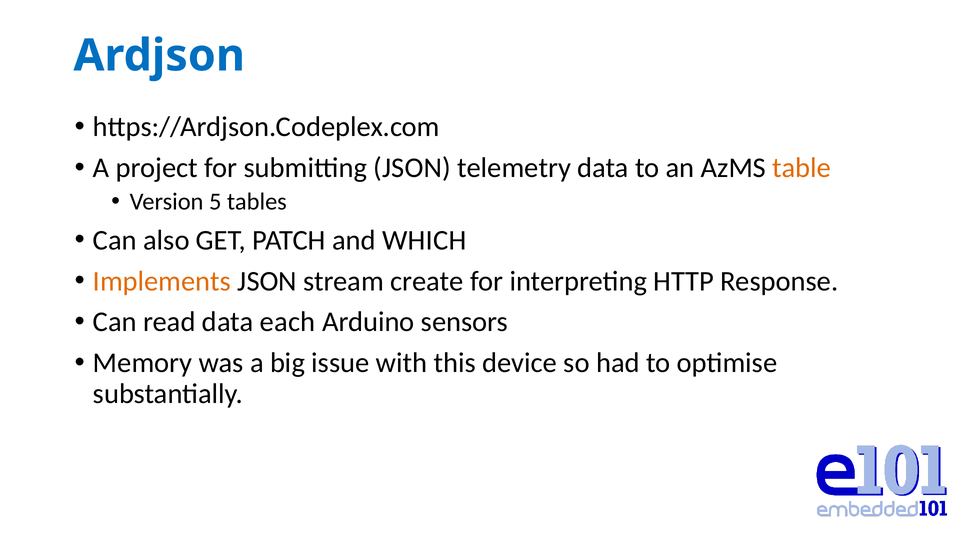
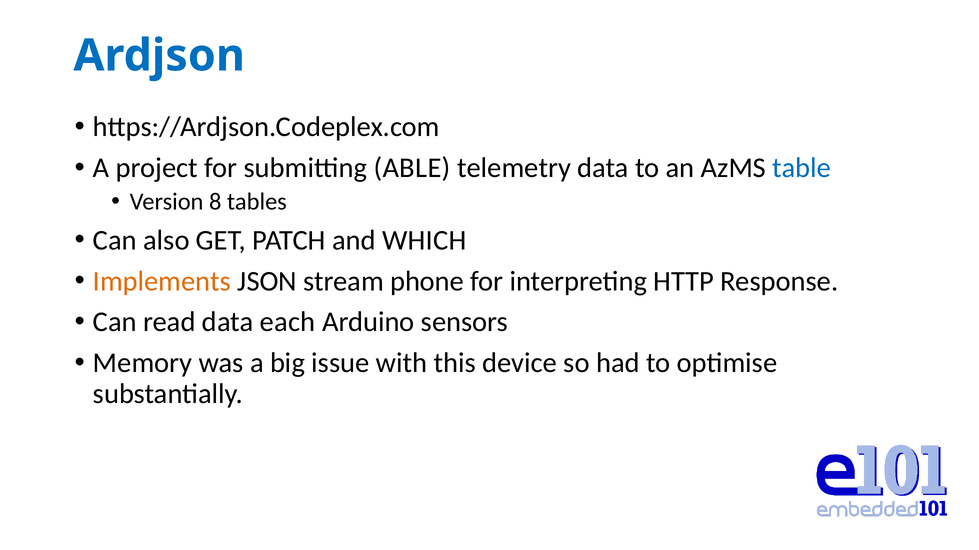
submitting JSON: JSON -> ABLE
table colour: orange -> blue
5: 5 -> 8
create: create -> phone
